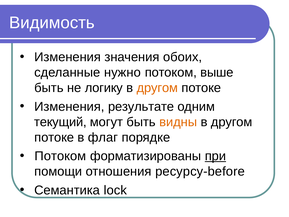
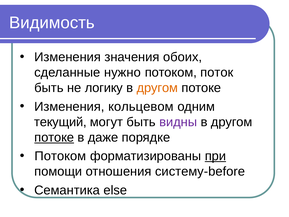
выше: выше -> поток
результате: результате -> кольцевом
видны colour: orange -> purple
потоке at (54, 137) underline: none -> present
флаг: флаг -> даже
ресурсу-before: ресурсу-before -> систему-before
lock: lock -> else
